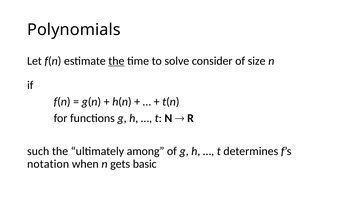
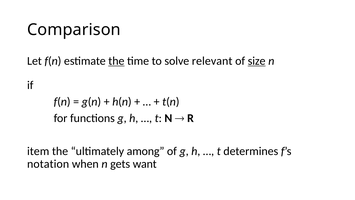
Polynomials: Polynomials -> Comparison
consider: consider -> relevant
size underline: none -> present
such: such -> item
basic: basic -> want
